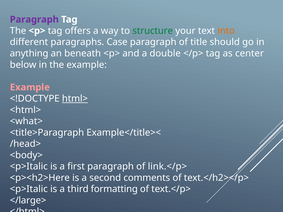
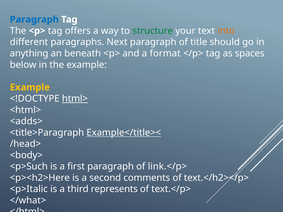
Paragraph at (34, 19) colour: purple -> blue
Case: Case -> Next
double: double -> format
center: center -> spaces
Example at (30, 87) colour: pink -> yellow
<what>: <what> -> <adds>
Example</title>< underline: none -> present
<p>Italic at (29, 167): <p>Italic -> <p>Such
formatting: formatting -> represents
</large>: </large> -> </what>
